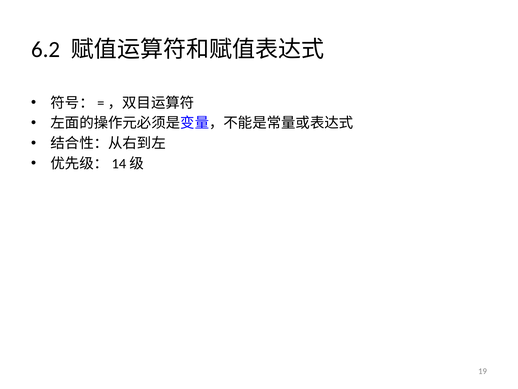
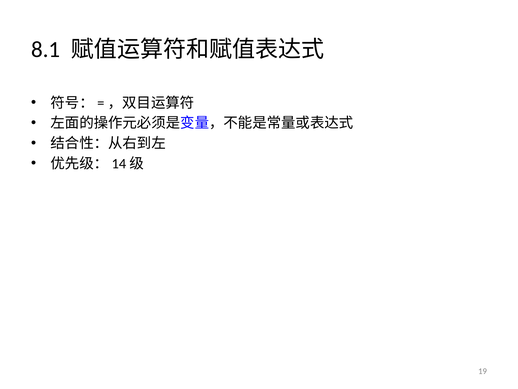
6.2: 6.2 -> 8.1
